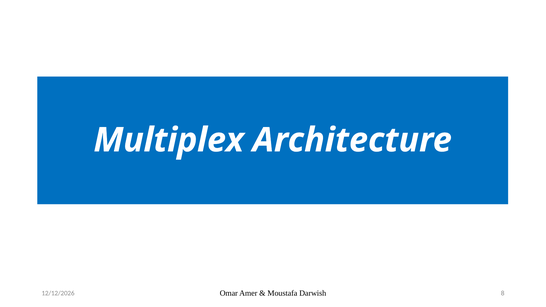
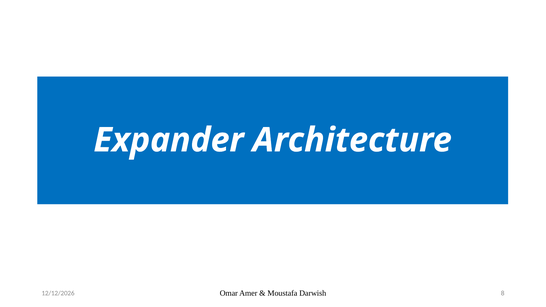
Multiplex: Multiplex -> Expander
